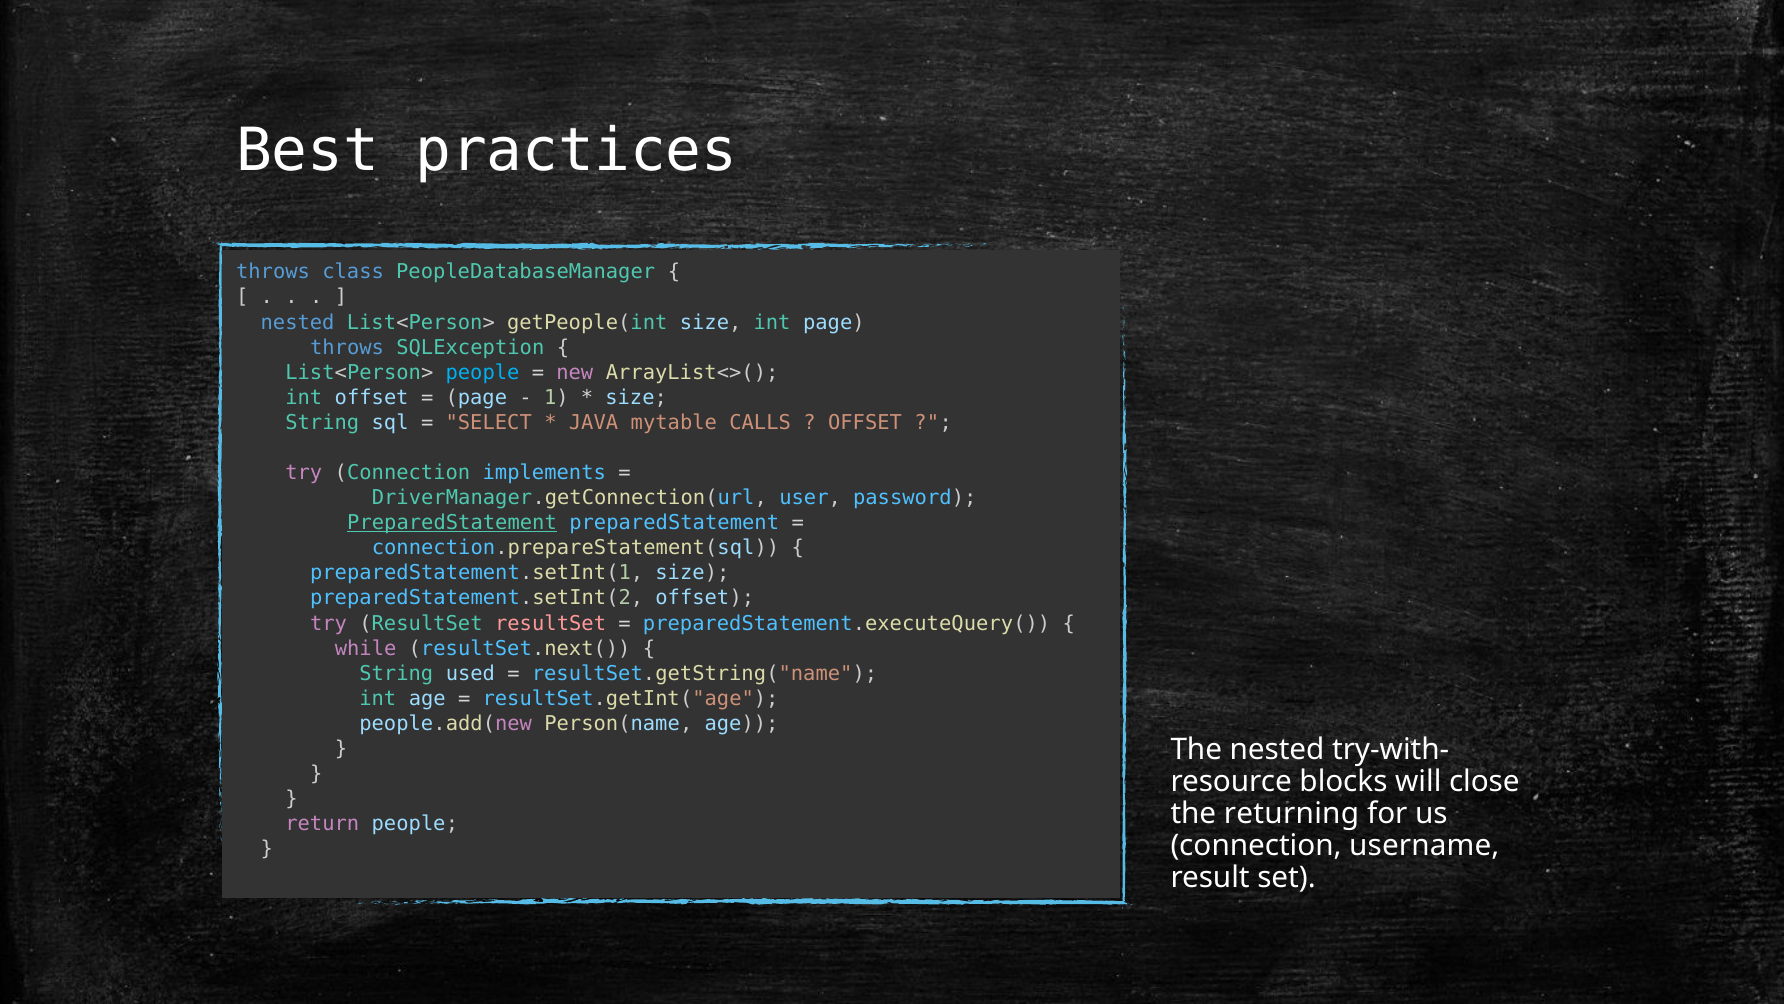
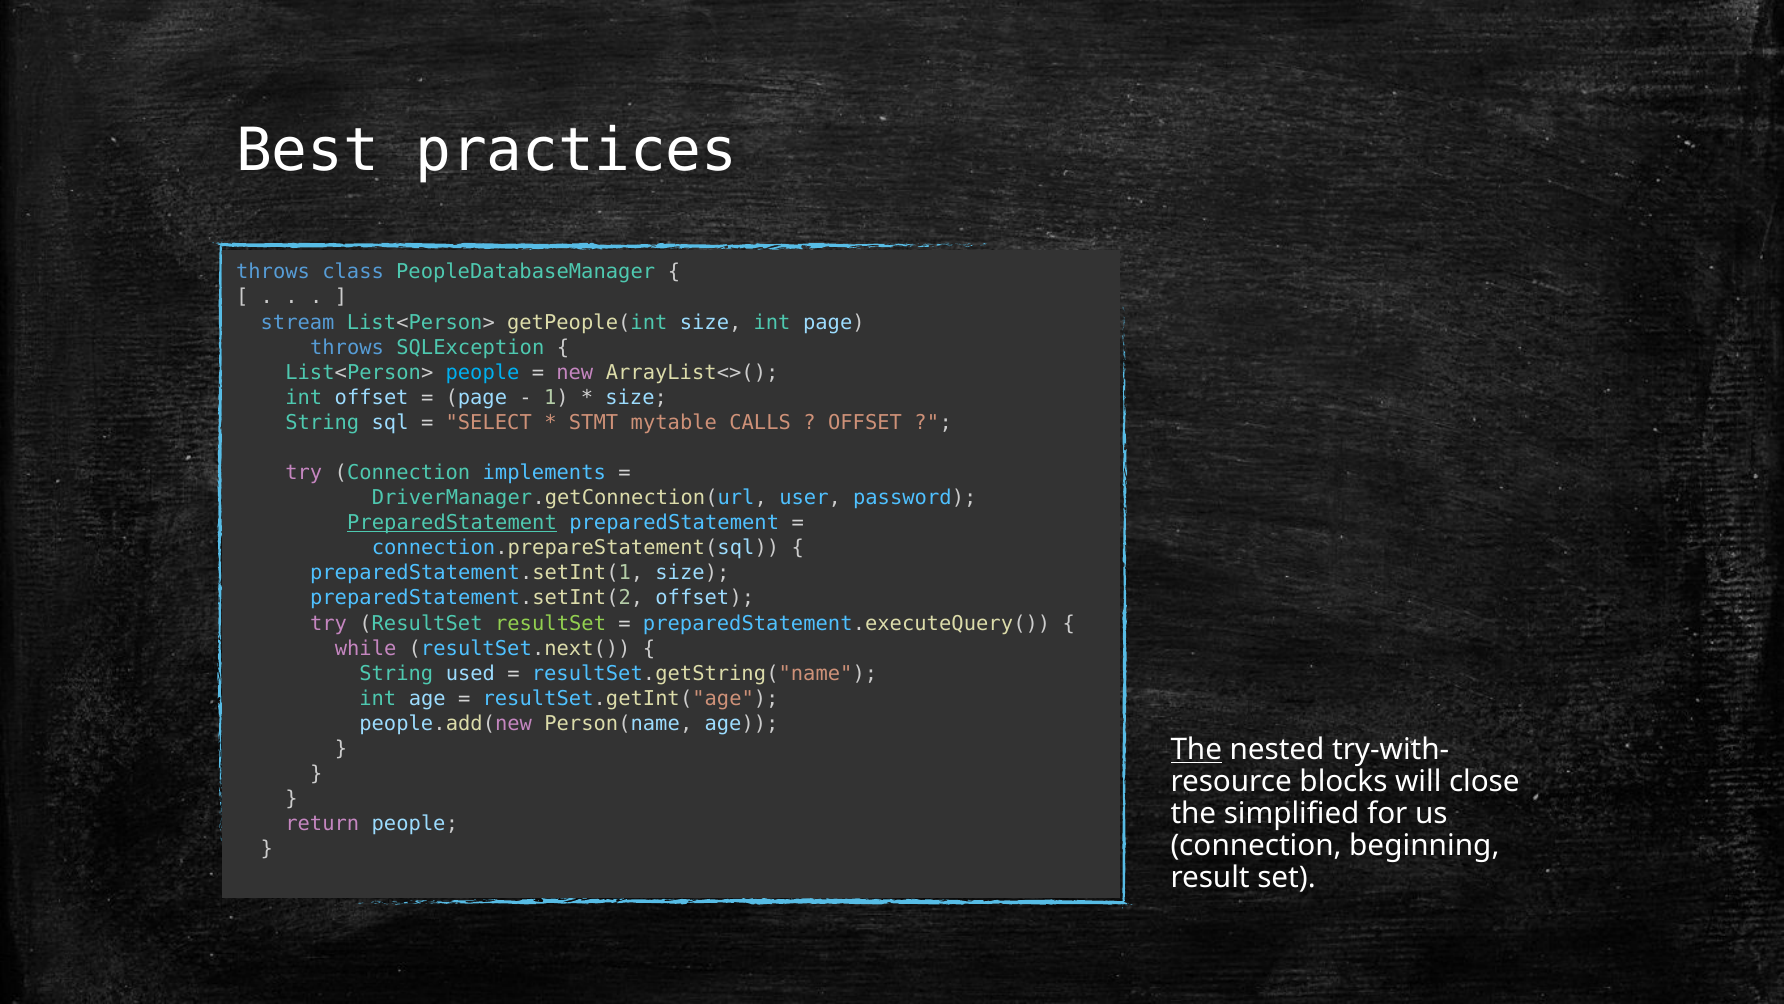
nested at (298, 322): nested -> stream
JAVA: JAVA -> STMT
resultSet at (551, 623) colour: pink -> light green
The at (1196, 750) underline: none -> present
returning: returning -> simplified
username: username -> beginning
